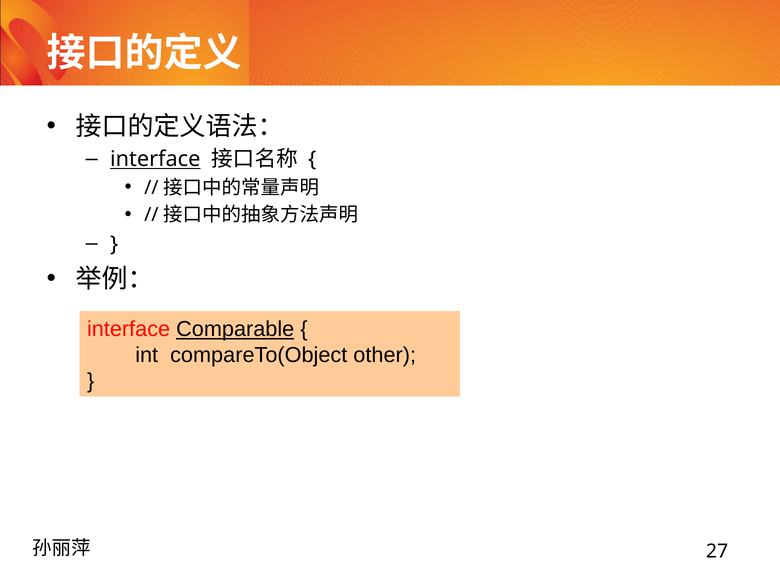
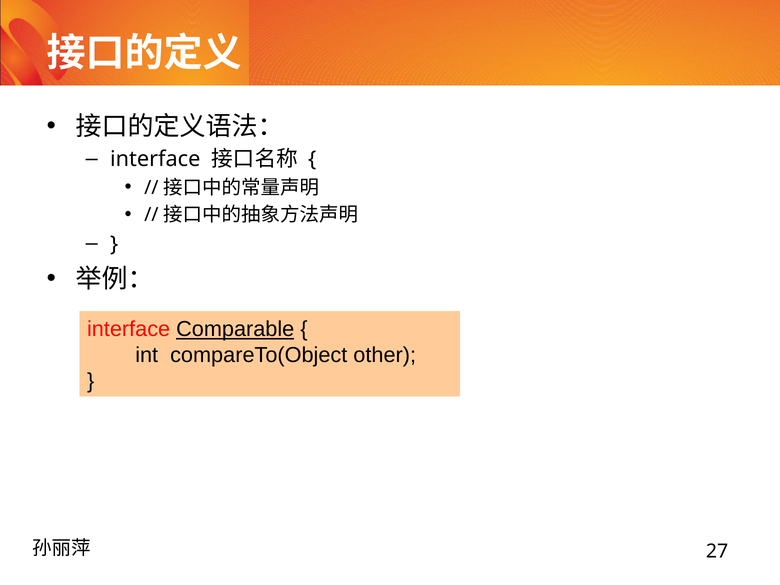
interface at (155, 159) underline: present -> none
